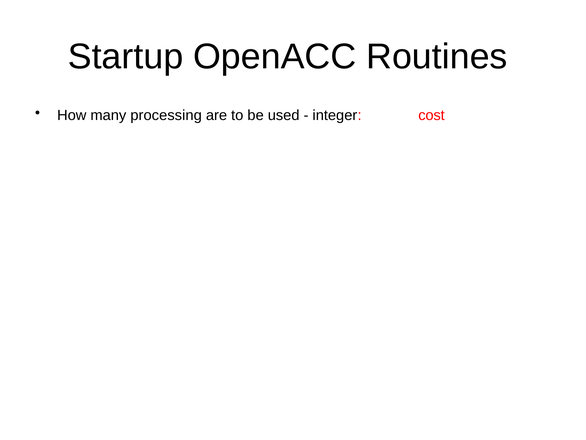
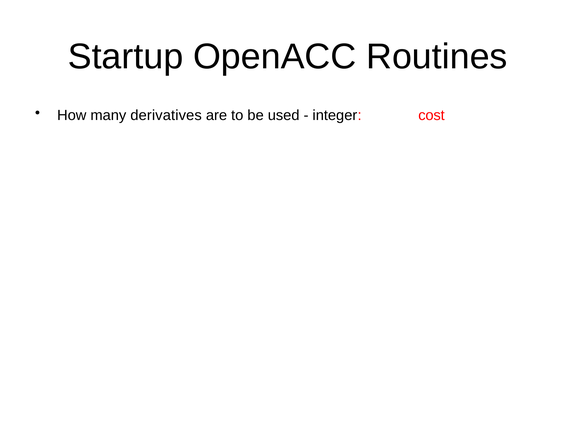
processing: processing -> derivatives
